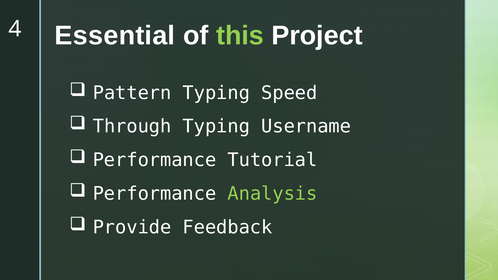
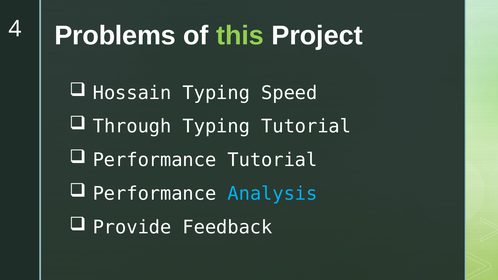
Essential: Essential -> Problems
Pattern: Pattern -> Hossain
Typing Username: Username -> Tutorial
Analysis colour: light green -> light blue
